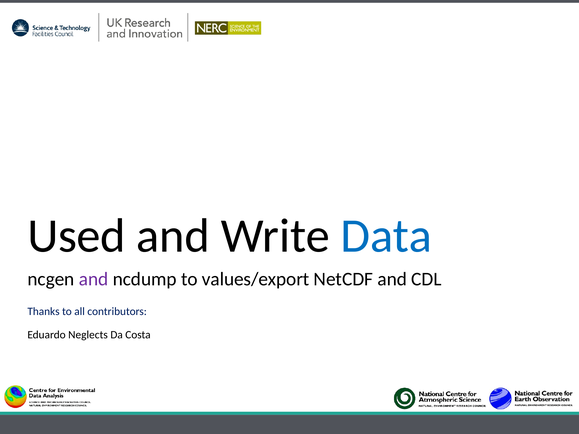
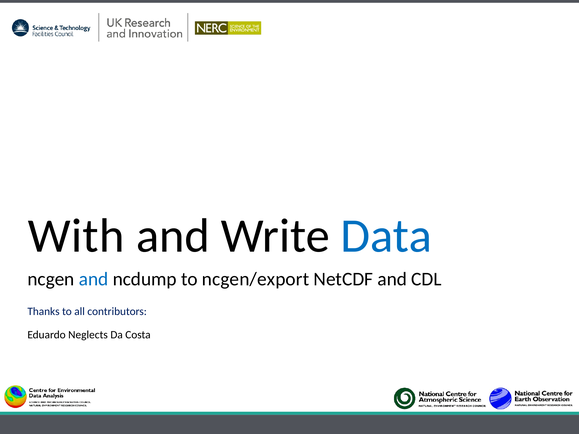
Used: Used -> With
and at (94, 279) colour: purple -> blue
values/export: values/export -> ncgen/export
